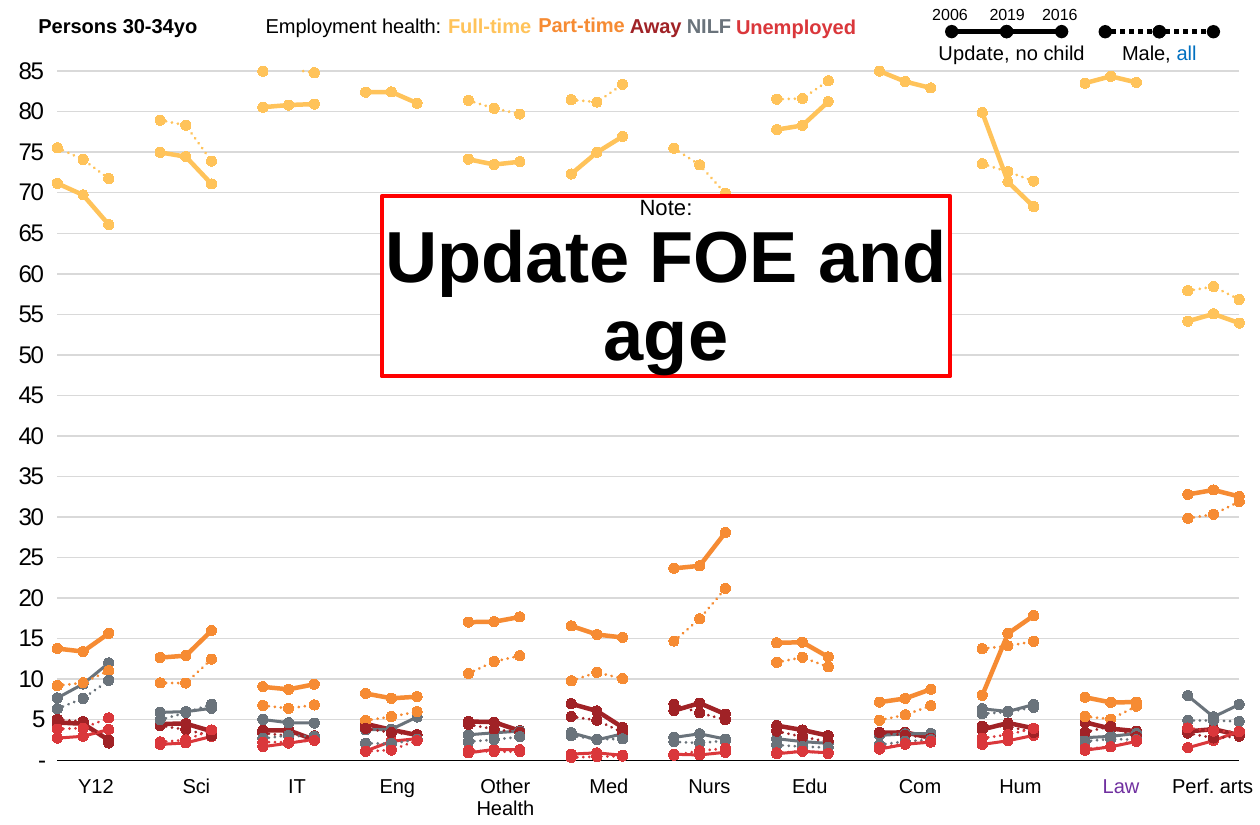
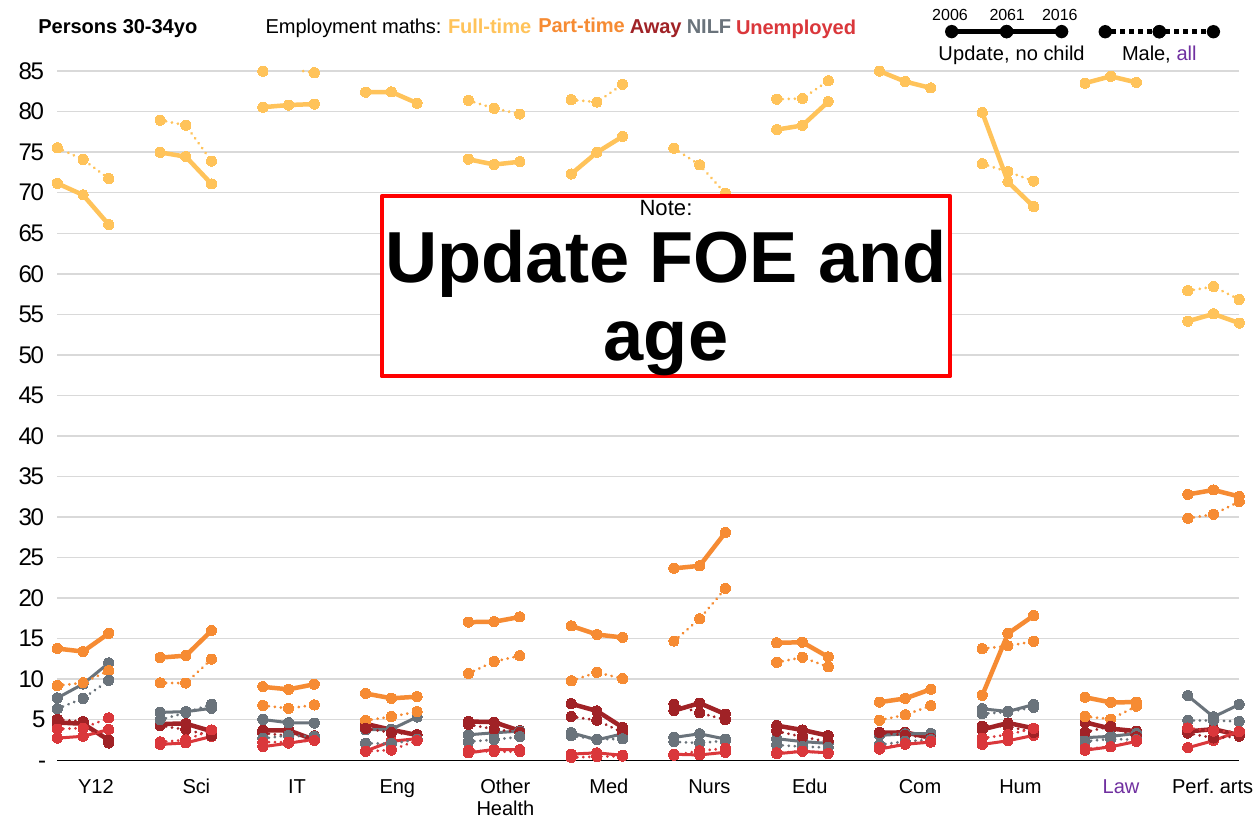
2019: 2019 -> 2061
Employment health: health -> maths
all colour: blue -> purple
